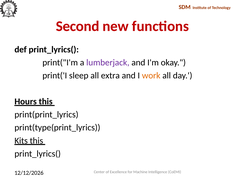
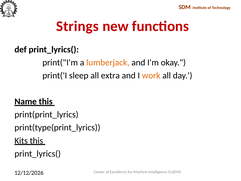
Second: Second -> Strings
lumberjack colour: purple -> orange
Hours: Hours -> Name
